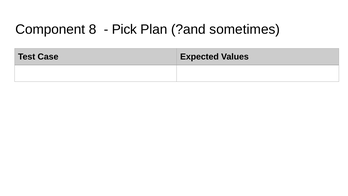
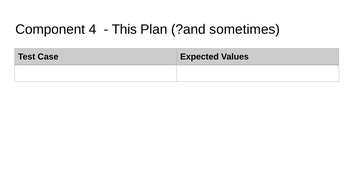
8: 8 -> 4
Pick: Pick -> This
